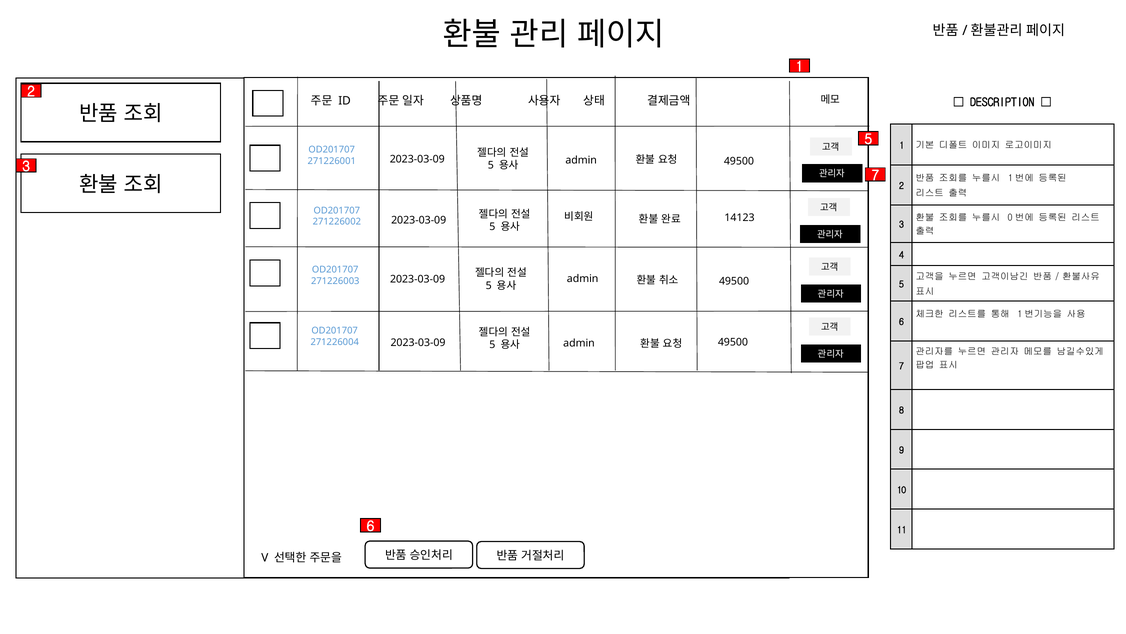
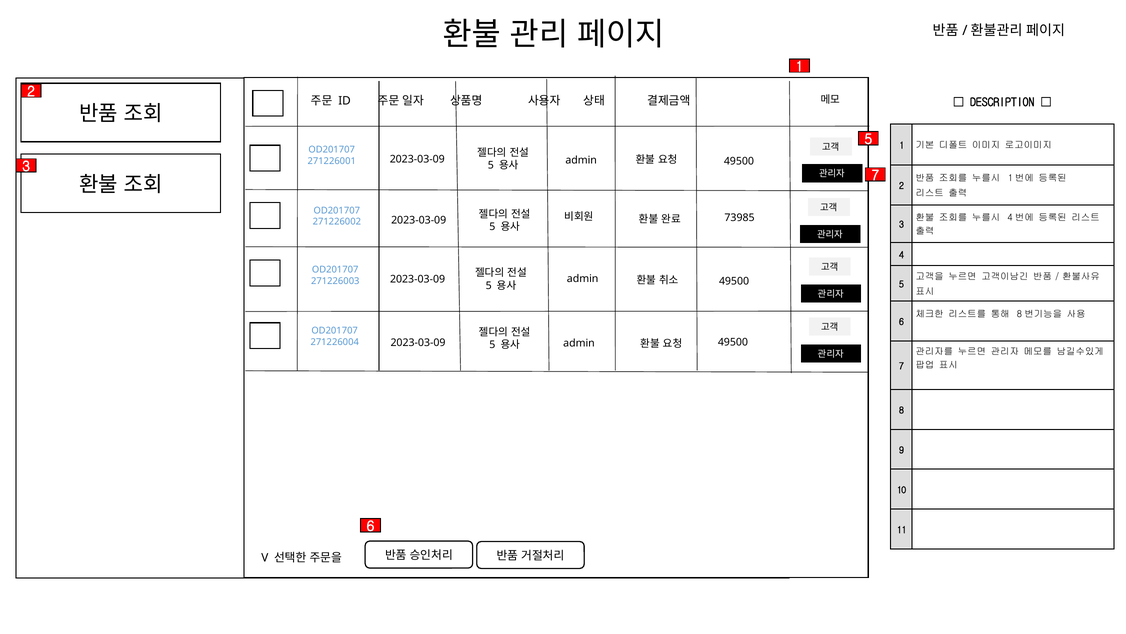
0 at (1010, 218): 0 -> 4
14123: 14123 -> 73985
1 at (1019, 314): 1 -> 8
